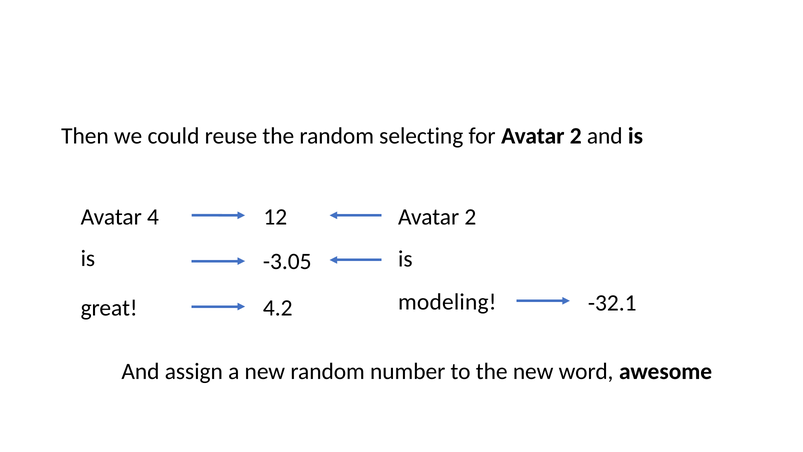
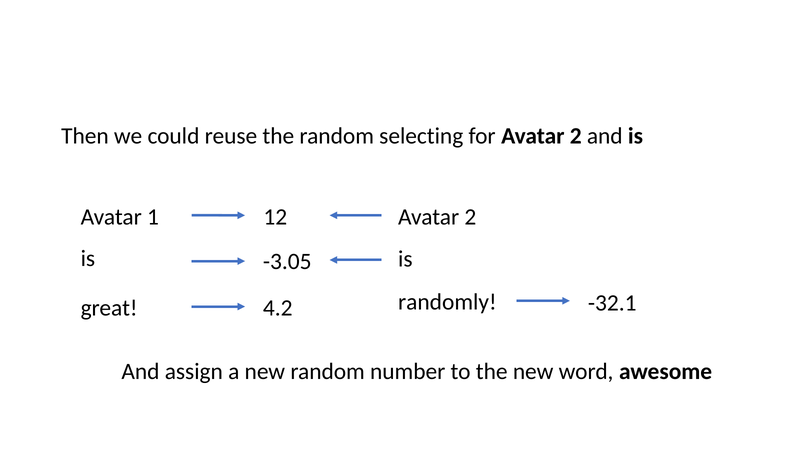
4: 4 -> 1
modeling: modeling -> randomly
